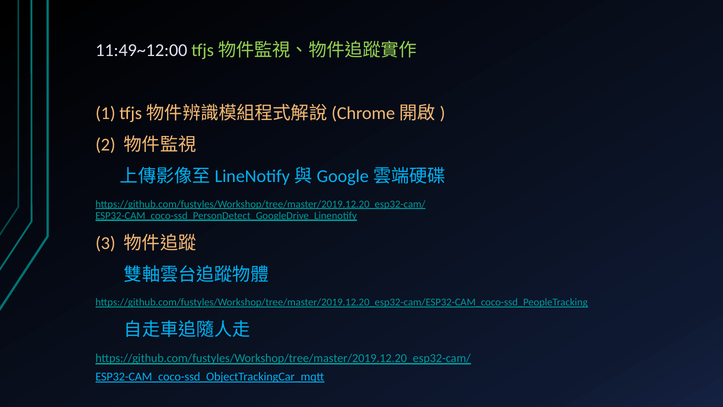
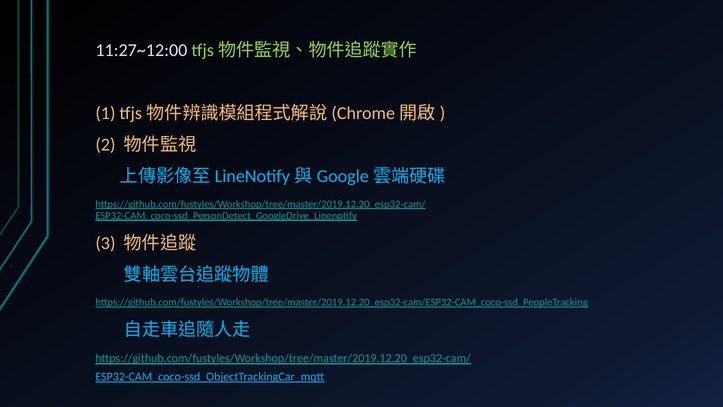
11:49~12:00: 11:49~12:00 -> 11:27~12:00
